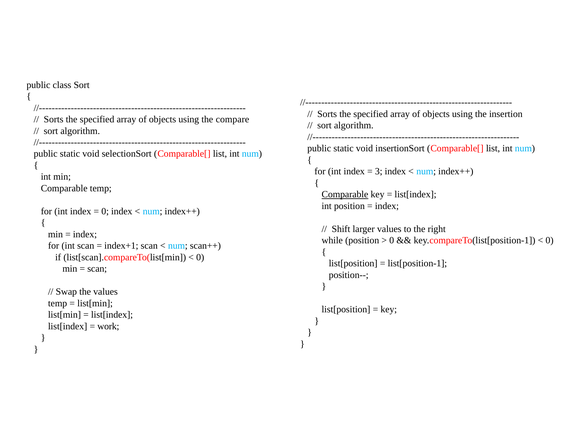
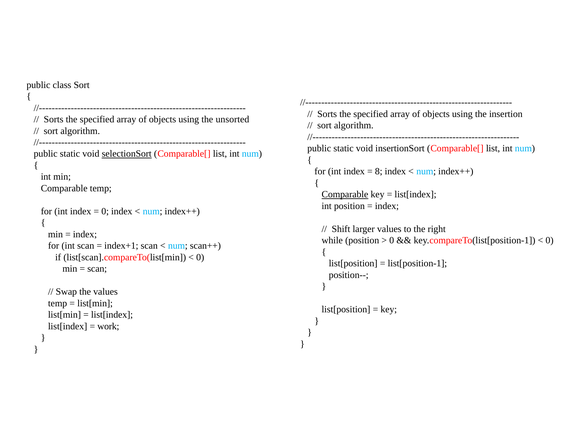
compare: compare -> unsorted
selectionSort underline: none -> present
3: 3 -> 8
